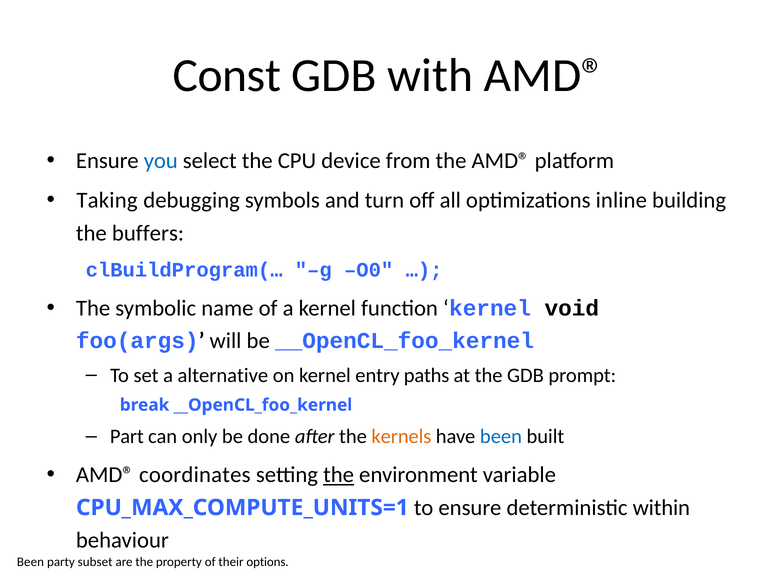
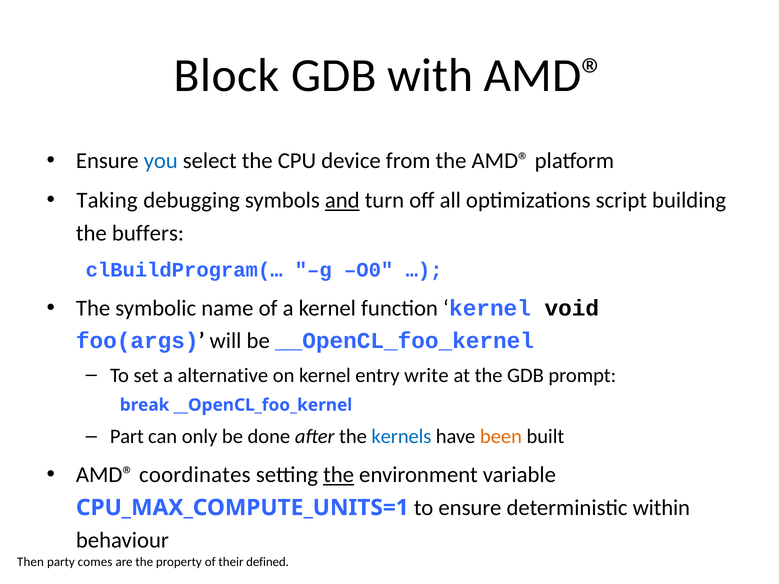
Const: Const -> Block
and underline: none -> present
inline: inline -> script
paths: paths -> write
kernels colour: orange -> blue
been at (501, 437) colour: blue -> orange
Been at (30, 562): Been -> Then
subset: subset -> comes
options: options -> defined
